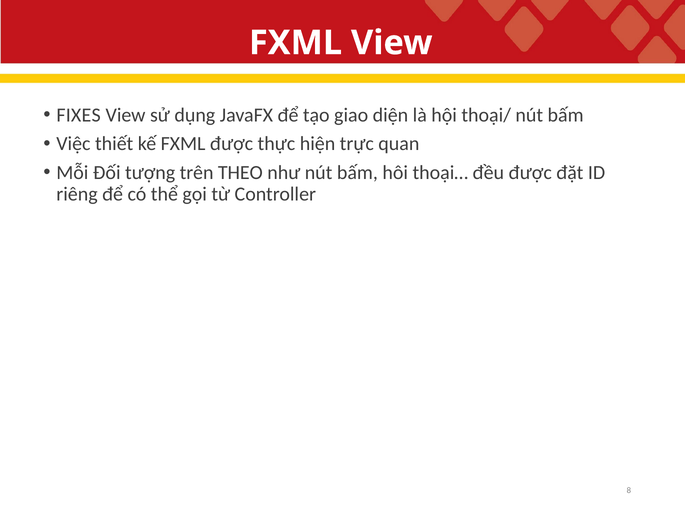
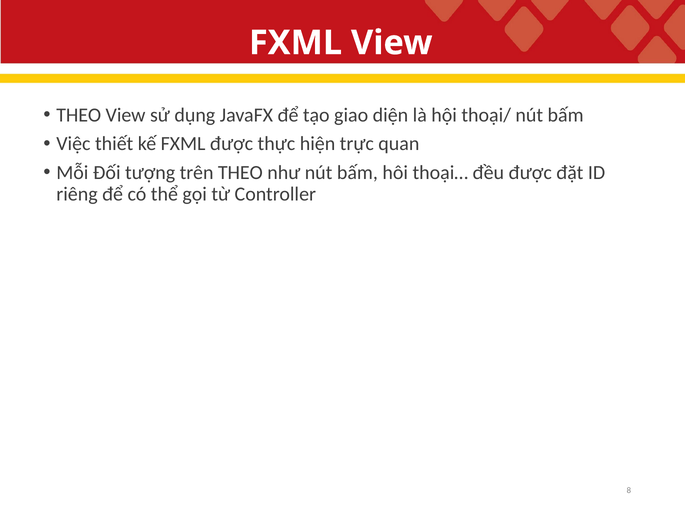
FIXES at (79, 115): FIXES -> THEO
